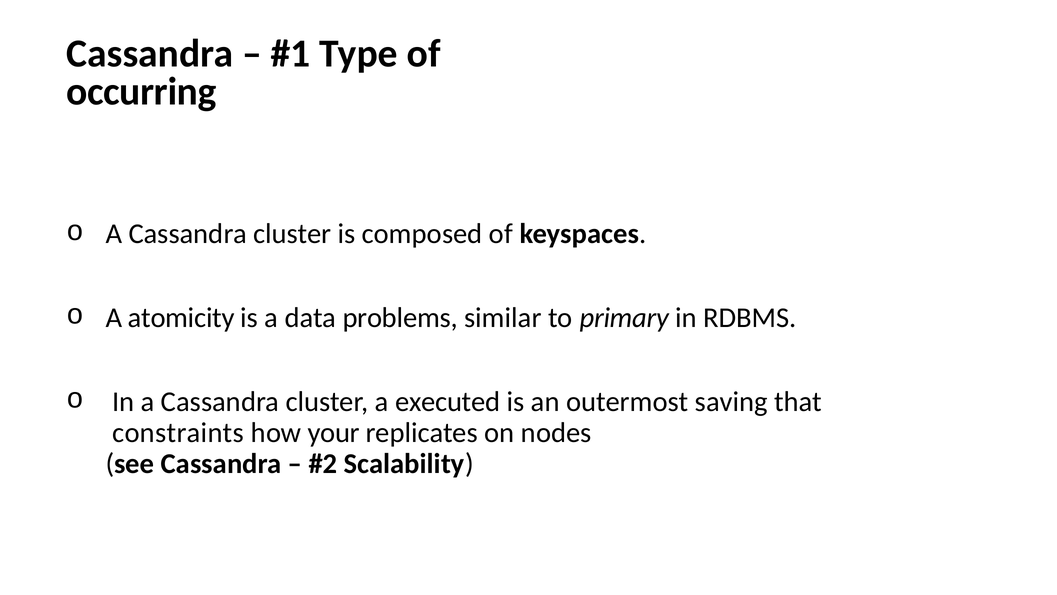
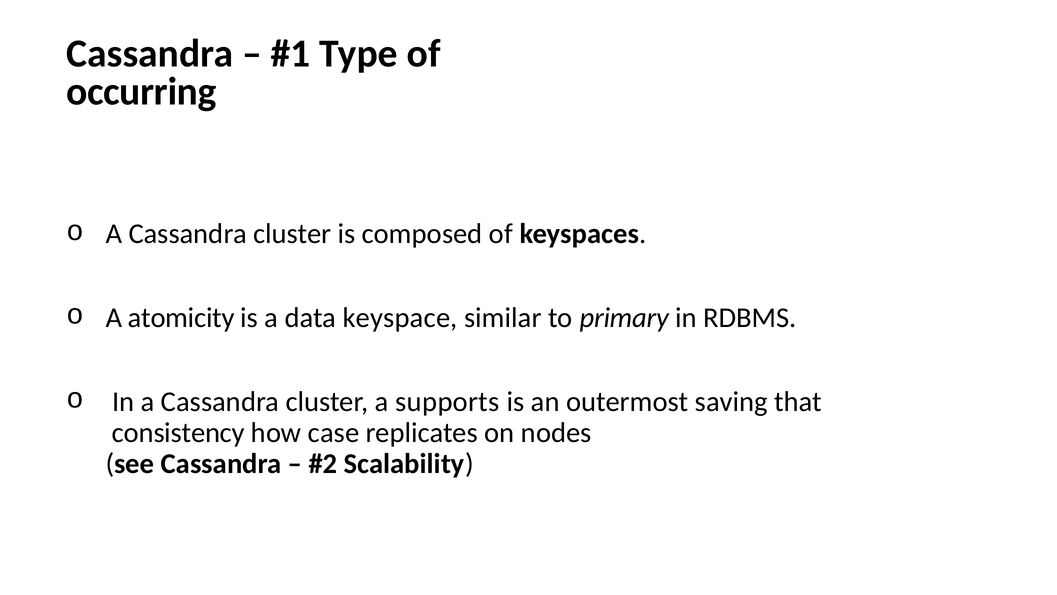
problems: problems -> keyspace
executed: executed -> supports
constraints: constraints -> consistency
your: your -> case
